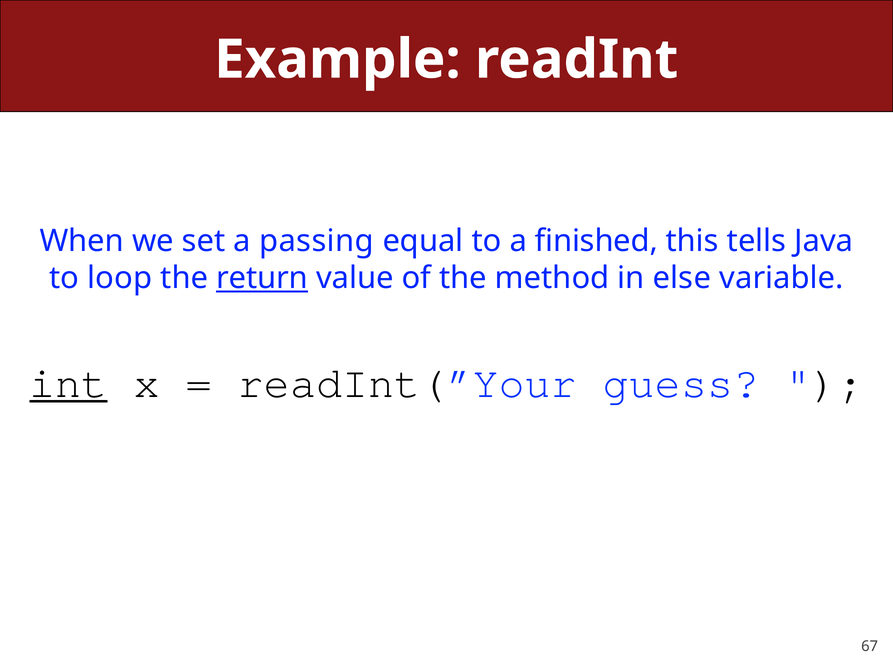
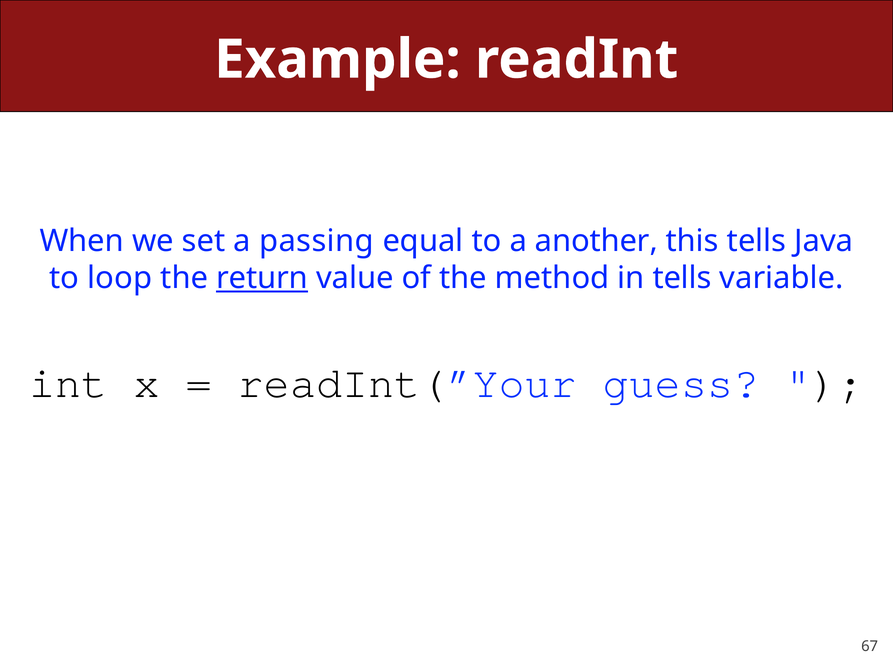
finished: finished -> another
in else: else -> tells
int underline: present -> none
